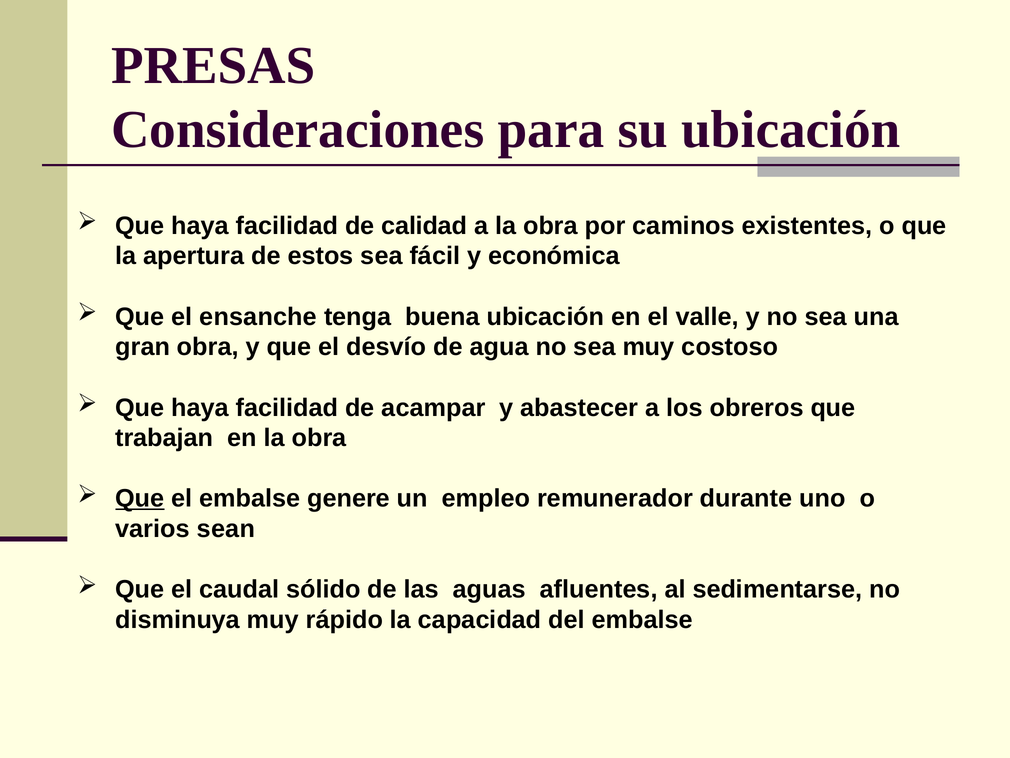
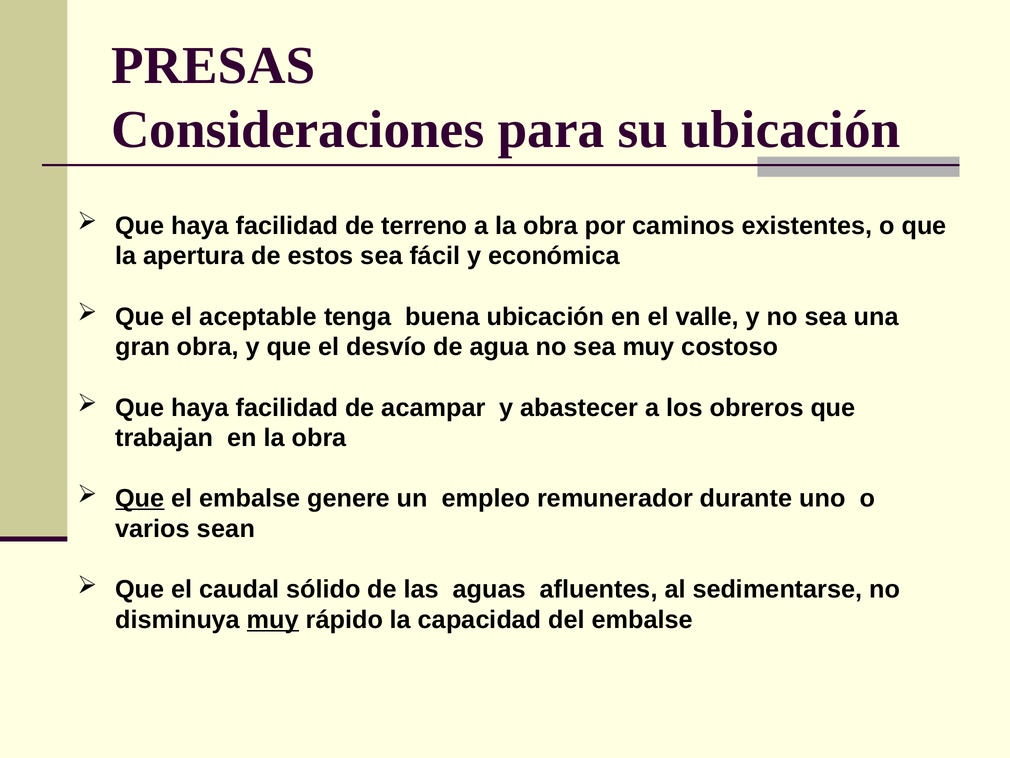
calidad: calidad -> terreno
ensanche: ensanche -> aceptable
muy at (273, 619) underline: none -> present
